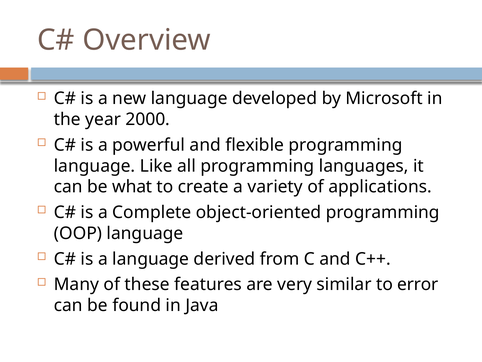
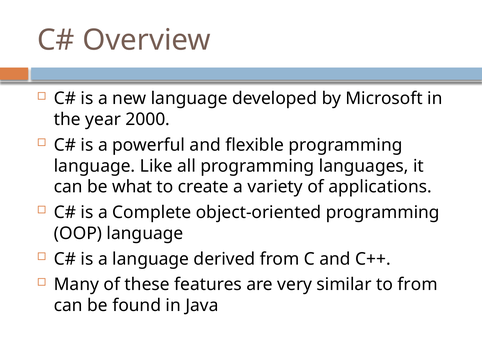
to error: error -> from
